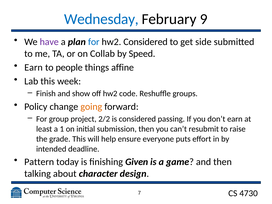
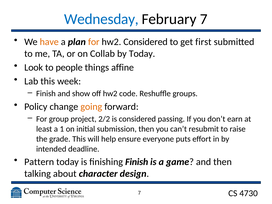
February 9: 9 -> 7
have colour: purple -> orange
for at (94, 42) colour: blue -> orange
side: side -> first
by Speed: Speed -> Today
Earn at (34, 67): Earn -> Look
finishing Given: Given -> Finish
